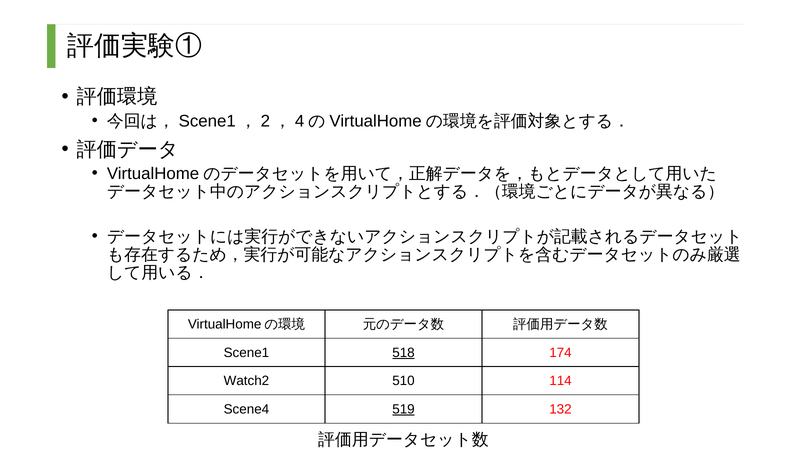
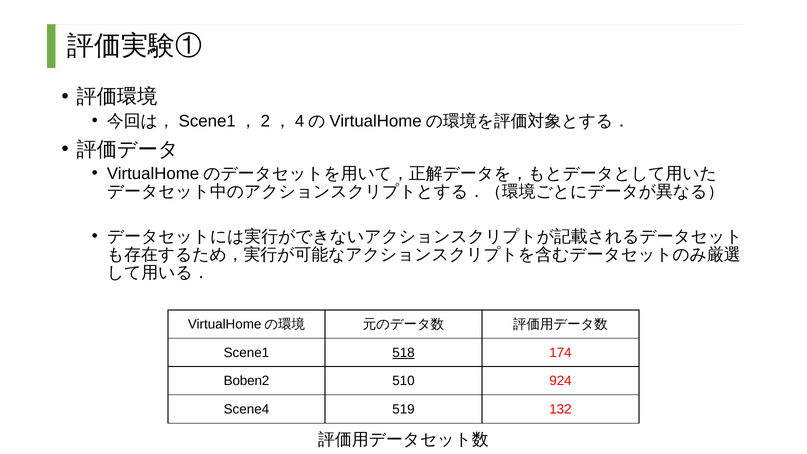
Watch2: Watch2 -> Boben2
114: 114 -> 924
519 underline: present -> none
